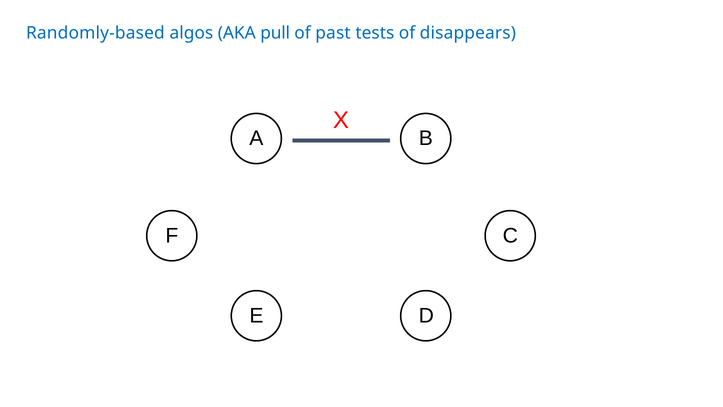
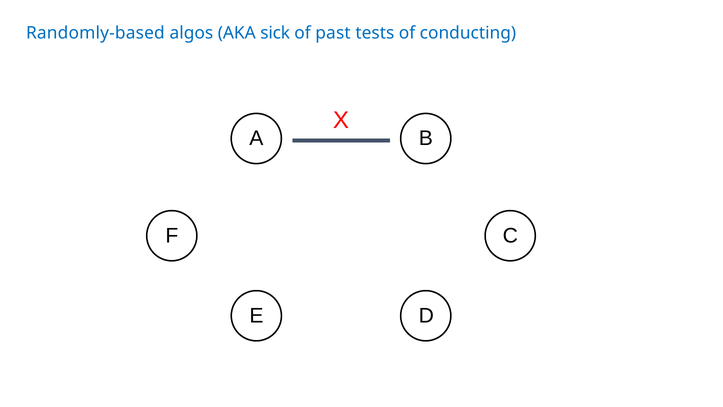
pull: pull -> sick
disappears: disappears -> conducting
